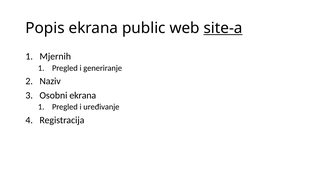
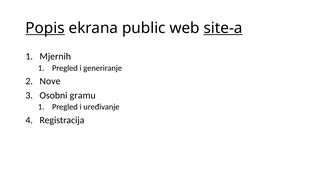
Popis underline: none -> present
Naziv: Naziv -> Nove
Osobni ekrana: ekrana -> gramu
